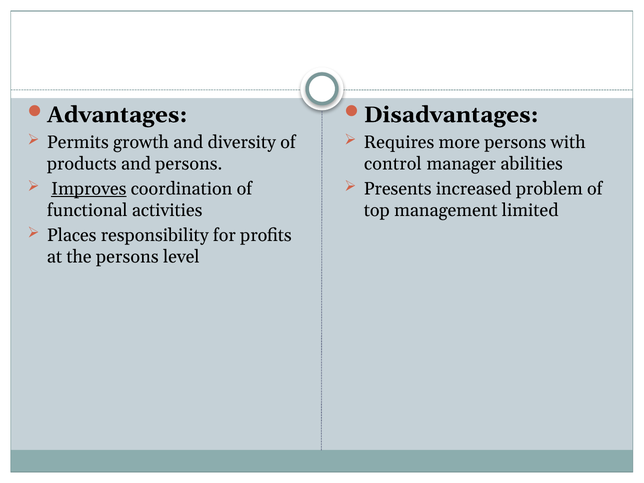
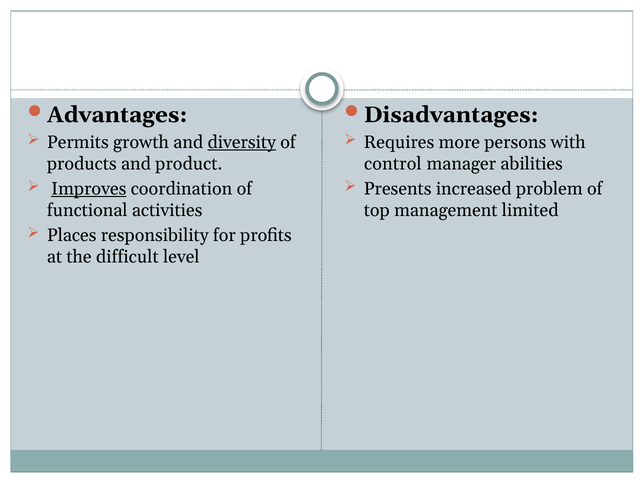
diversity underline: none -> present
and persons: persons -> product
the persons: persons -> difficult
